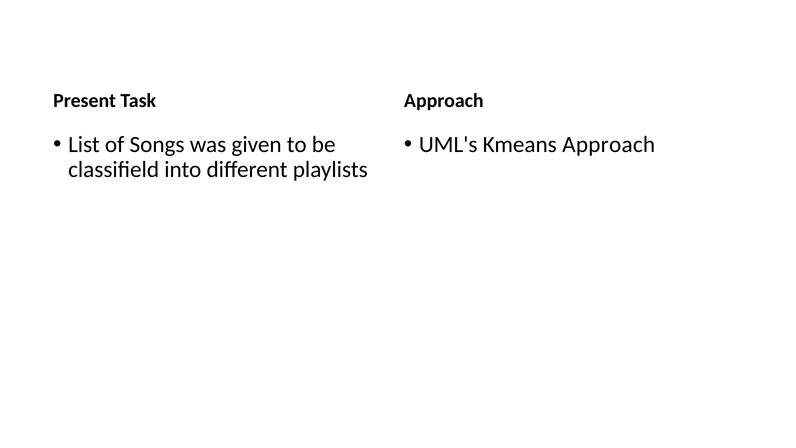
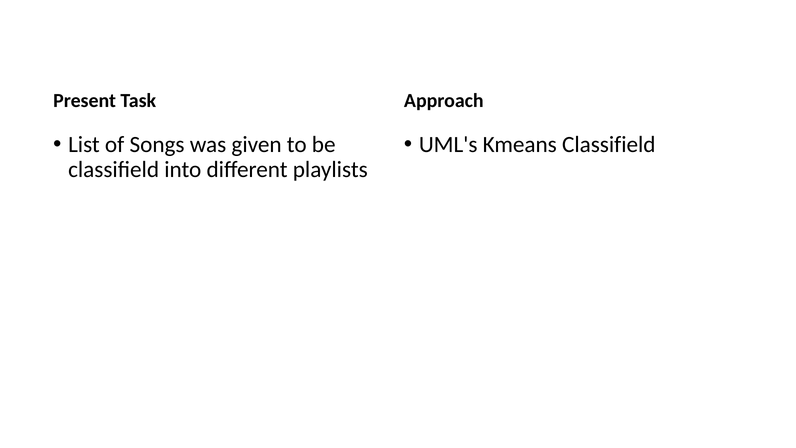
Kmeans Approach: Approach -> Classifield
